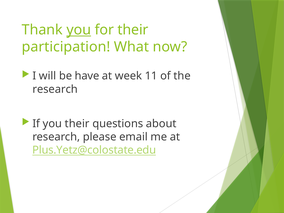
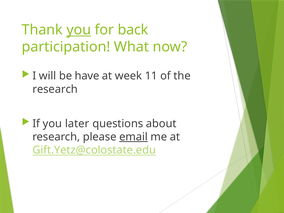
for their: their -> back
you their: their -> later
email underline: none -> present
Plus.Yetz@colostate.edu: Plus.Yetz@colostate.edu -> Gift.Yetz@colostate.edu
